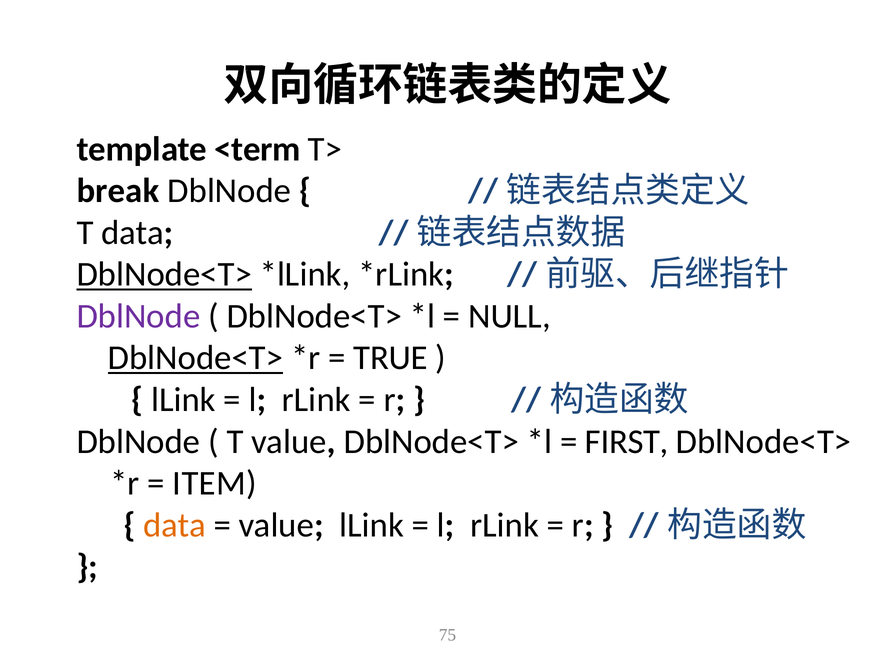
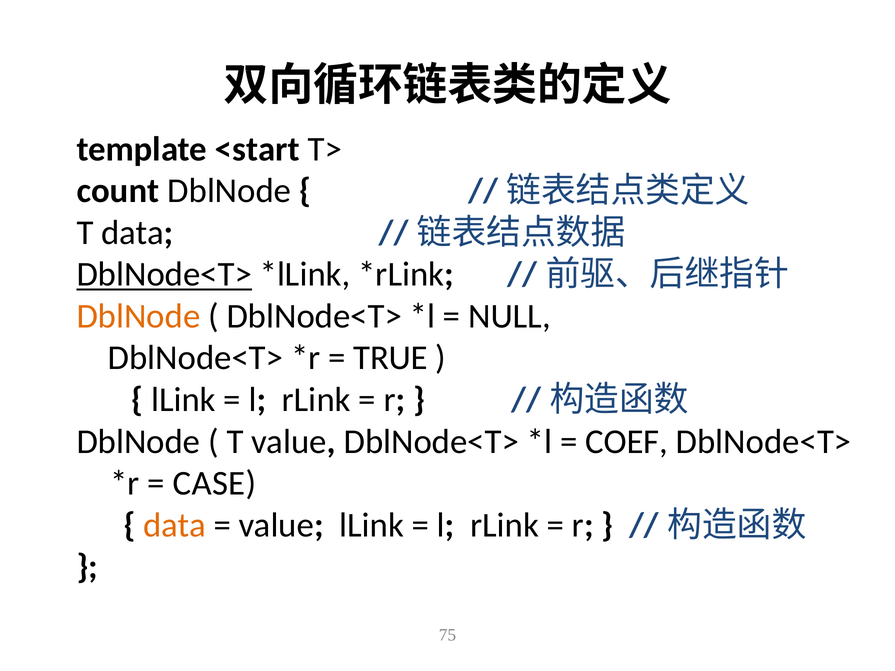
<term: <term -> <start
break: break -> count
DblNode at (138, 316) colour: purple -> orange
DblNode<T> at (196, 358) underline: present -> none
FIRST: FIRST -> COEF
ITEM: ITEM -> CASE
